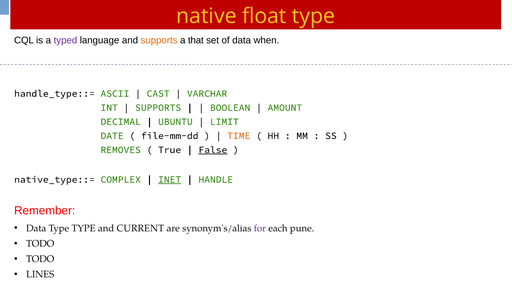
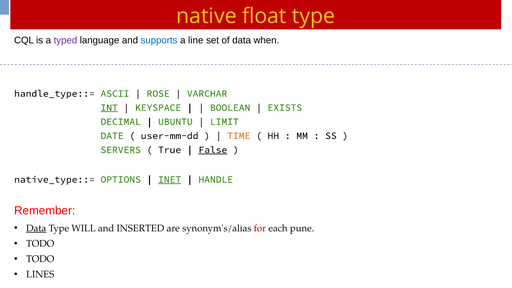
supports at (159, 40) colour: orange -> blue
that: that -> line
CAST: CAST -> ROSE
INT underline: none -> present
SUPPORTS at (158, 108): SUPPORTS -> KEYSPACE
AMOUNT: AMOUNT -> EXISTS
file-mm-dd: file-mm-dd -> user-mm-dd
REMOVES: REMOVES -> SERVERS
COMPLEX: COMPLEX -> OPTIONS
Data at (36, 228) underline: none -> present
Type TYPE: TYPE -> WILL
CURRENT: CURRENT -> INSERTED
for colour: purple -> red
